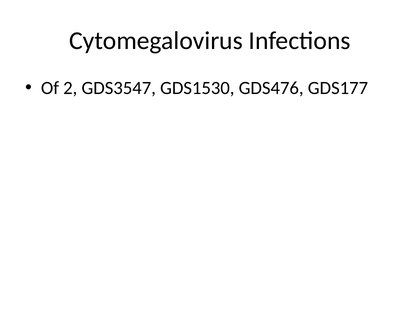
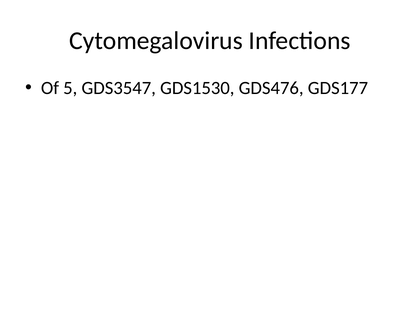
2: 2 -> 5
